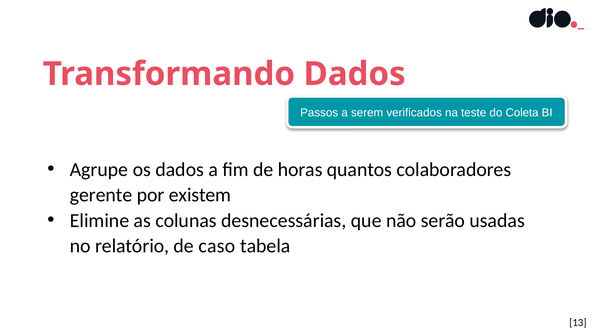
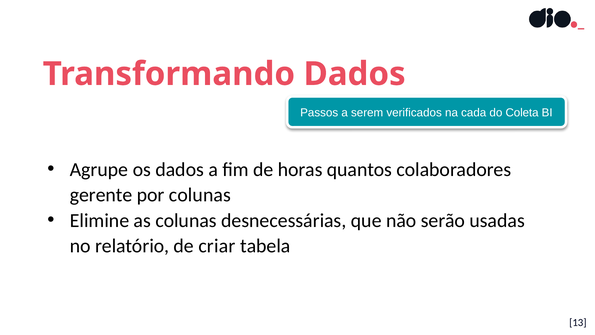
teste: teste -> cada
por existem: existem -> colunas
caso: caso -> criar
